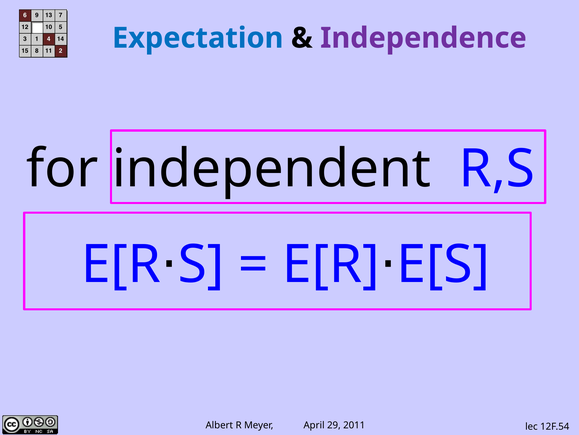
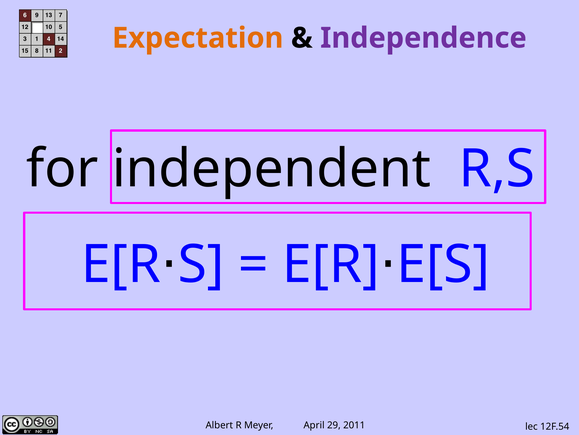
Expectation colour: blue -> orange
